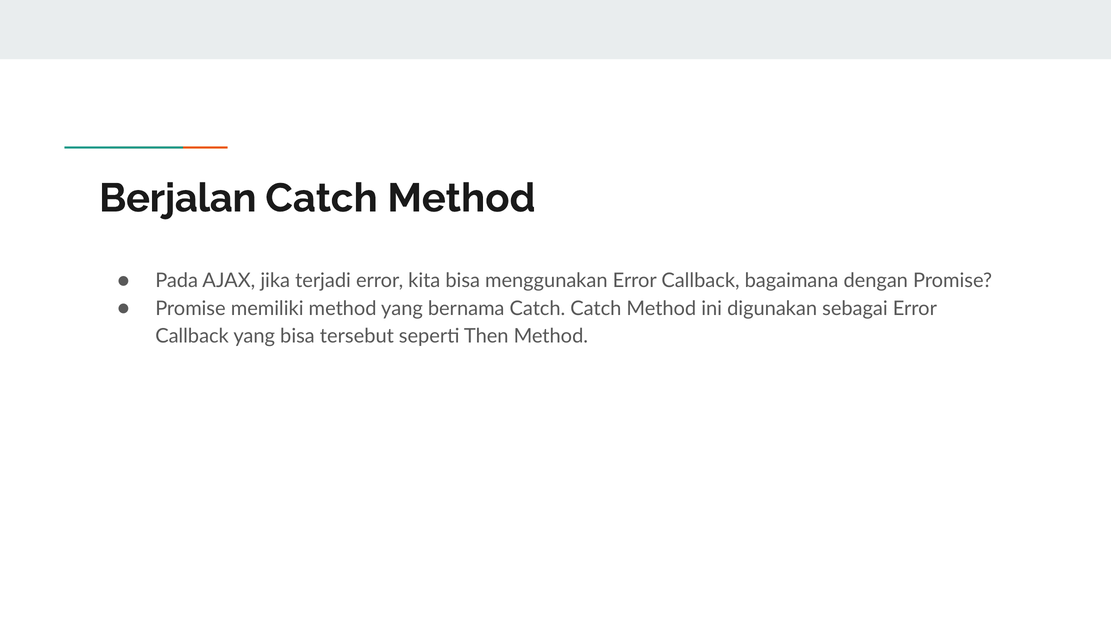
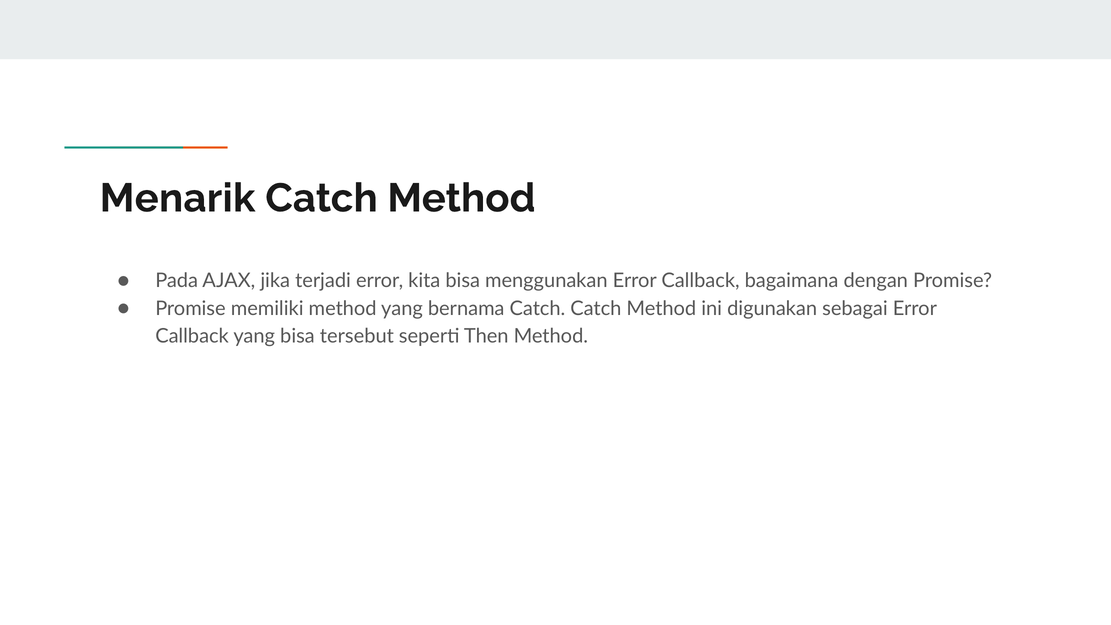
Berjalan: Berjalan -> Menarik
